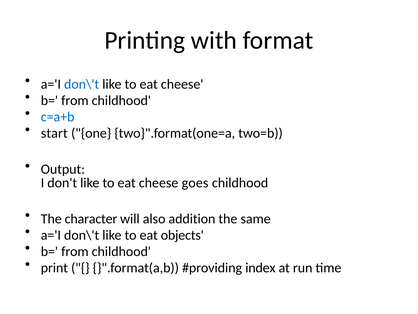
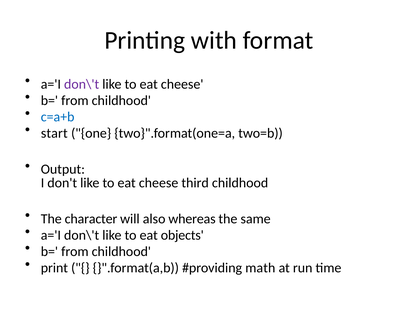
don\'t at (82, 84) colour: blue -> purple
goes: goes -> third
addition: addition -> whereas
index: index -> math
